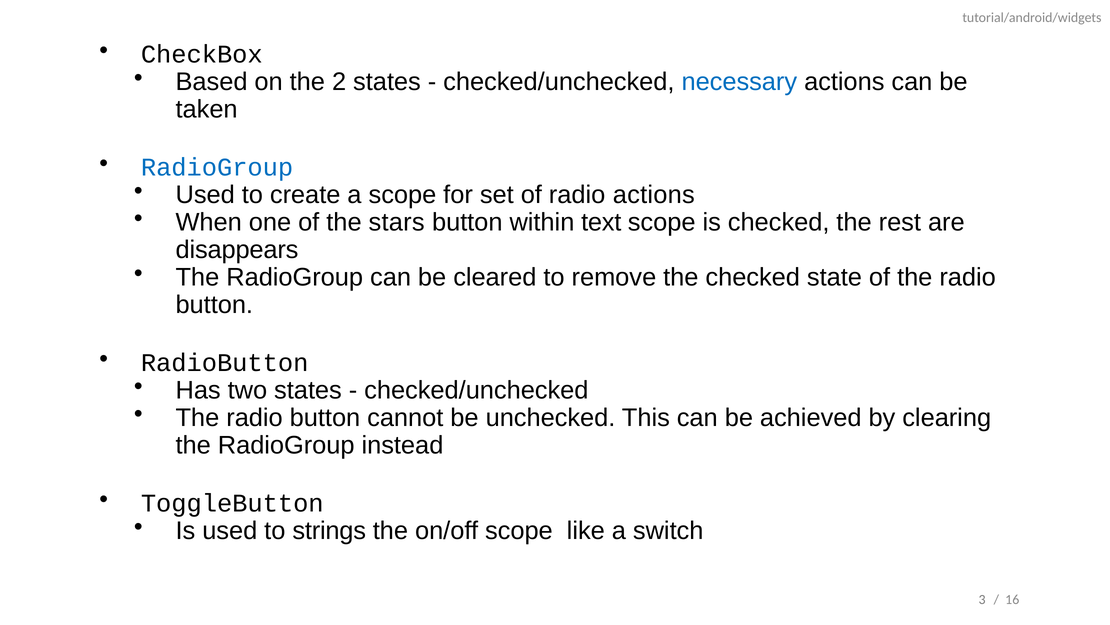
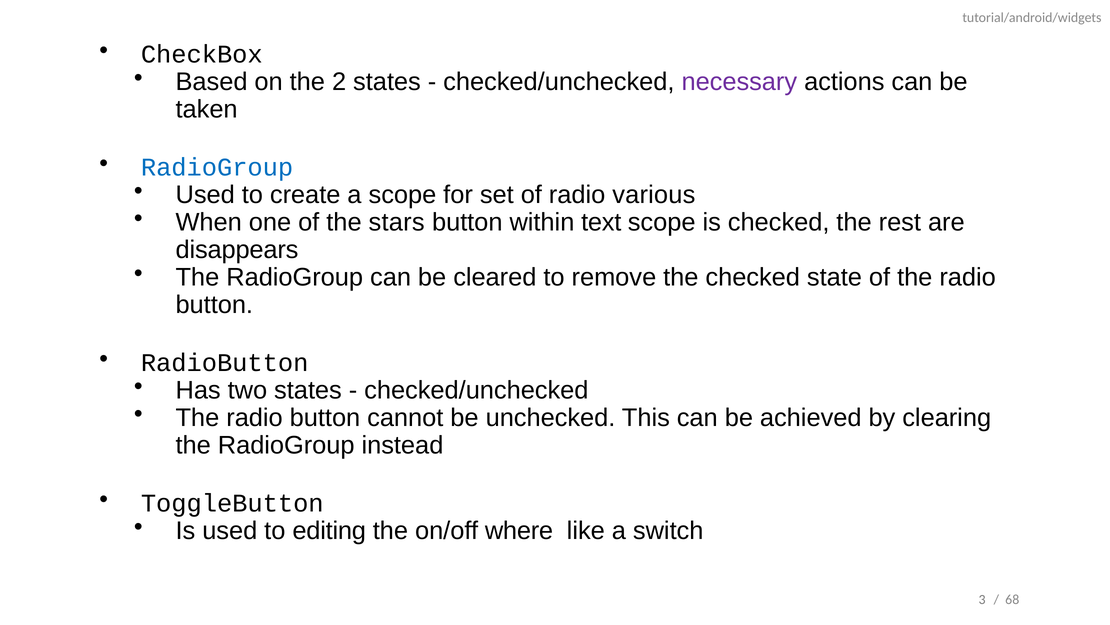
necessary colour: blue -> purple
radio actions: actions -> various
strings: strings -> editing
on/off scope: scope -> where
16: 16 -> 68
